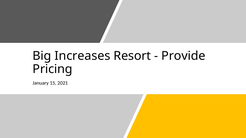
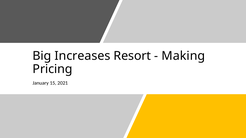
Provide: Provide -> Making
